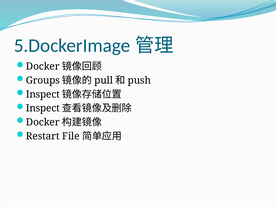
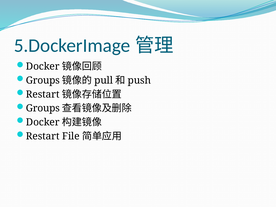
Inspect at (43, 94): Inspect -> Restart
Inspect at (43, 108): Inspect -> Groups
